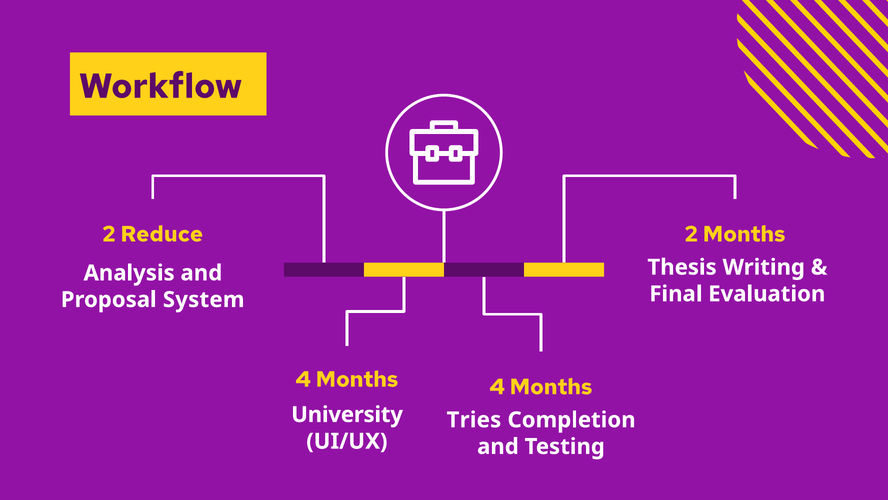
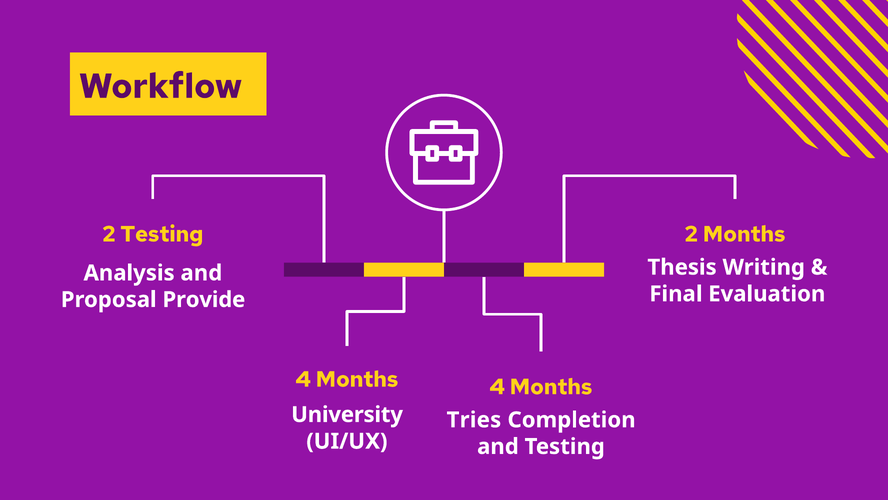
2 Reduce: Reduce -> Testing
System: System -> Provide
